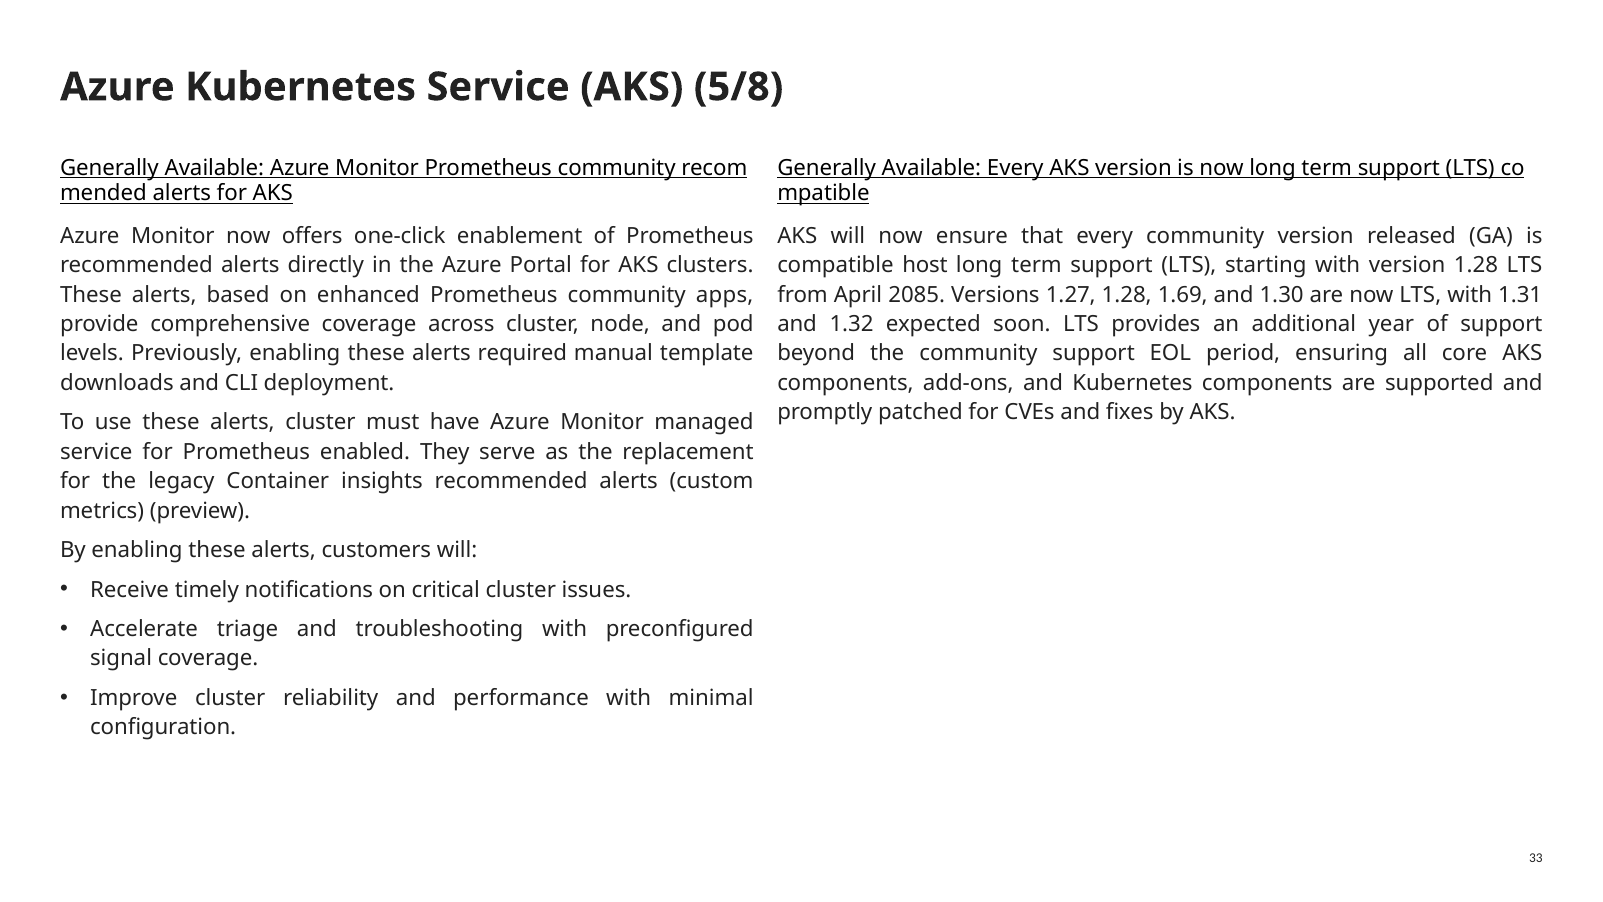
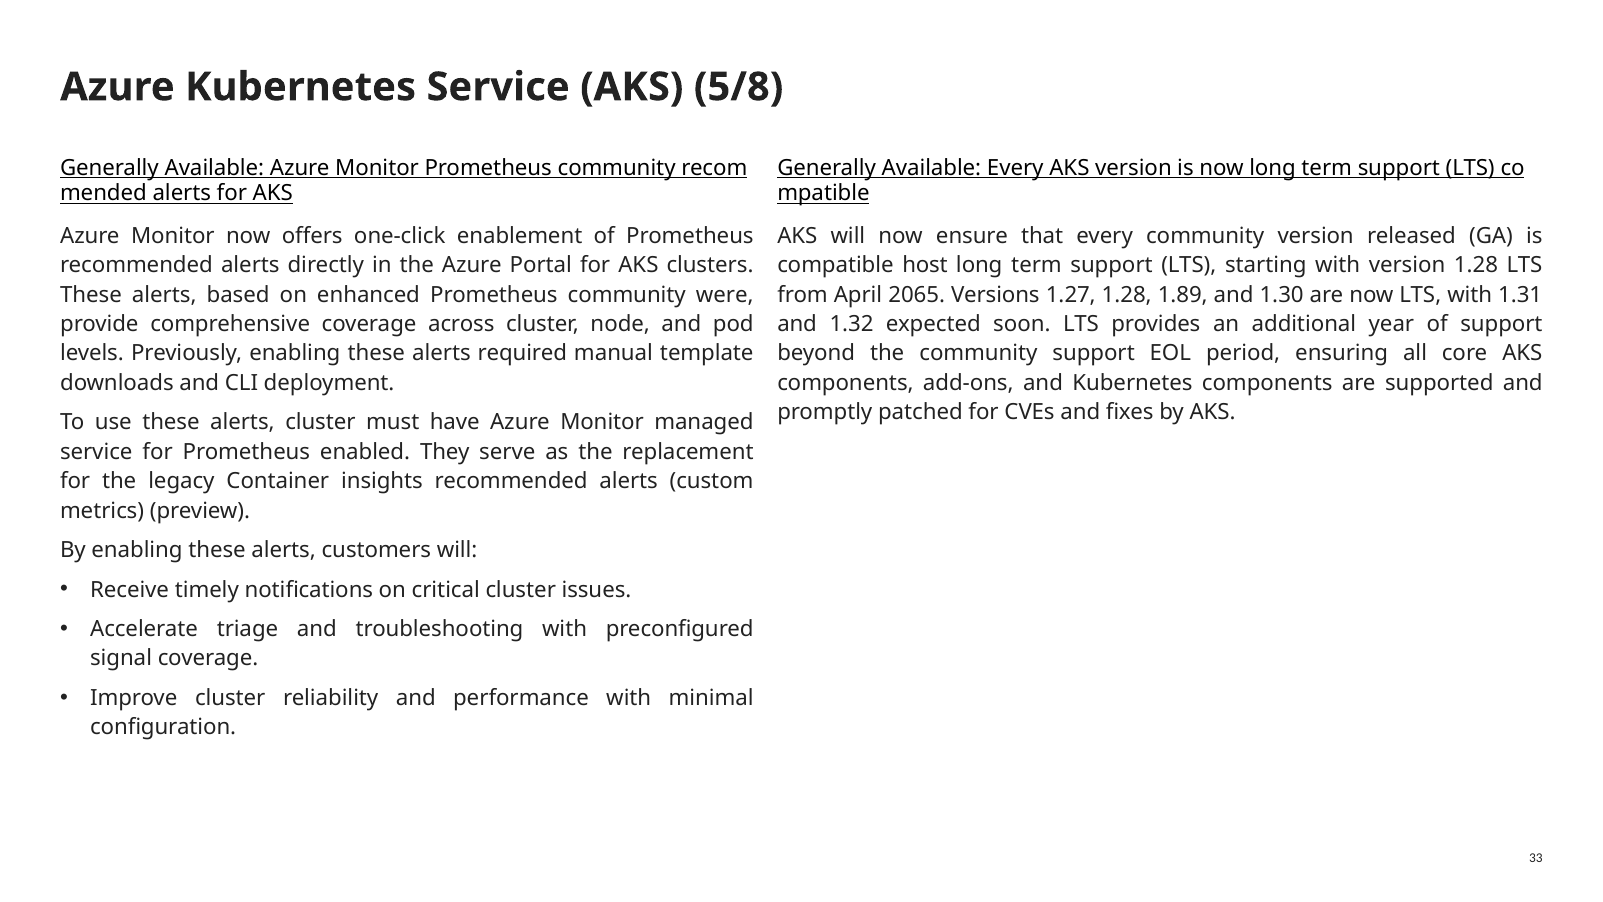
apps: apps -> were
2085: 2085 -> 2065
1.69: 1.69 -> 1.89
